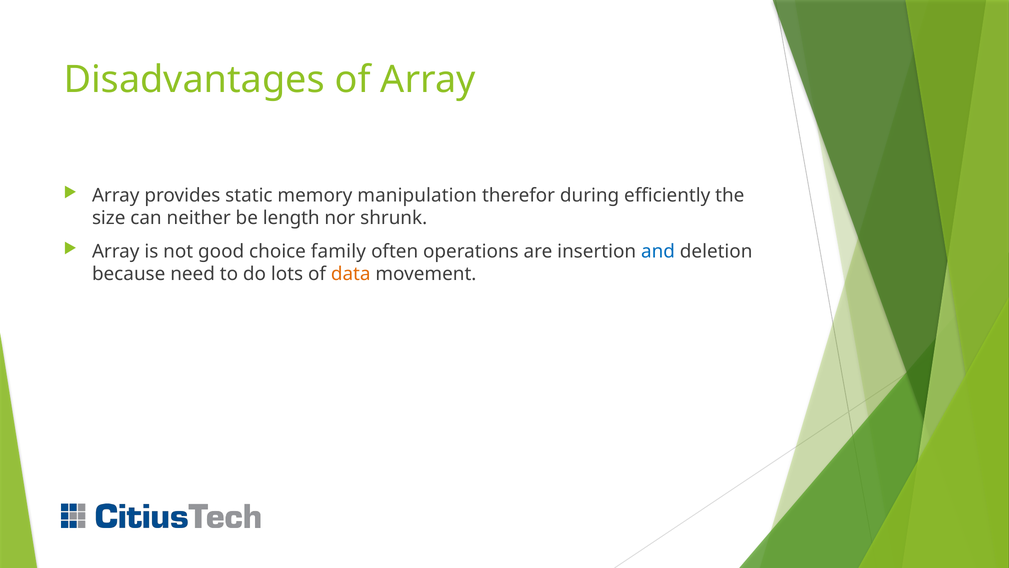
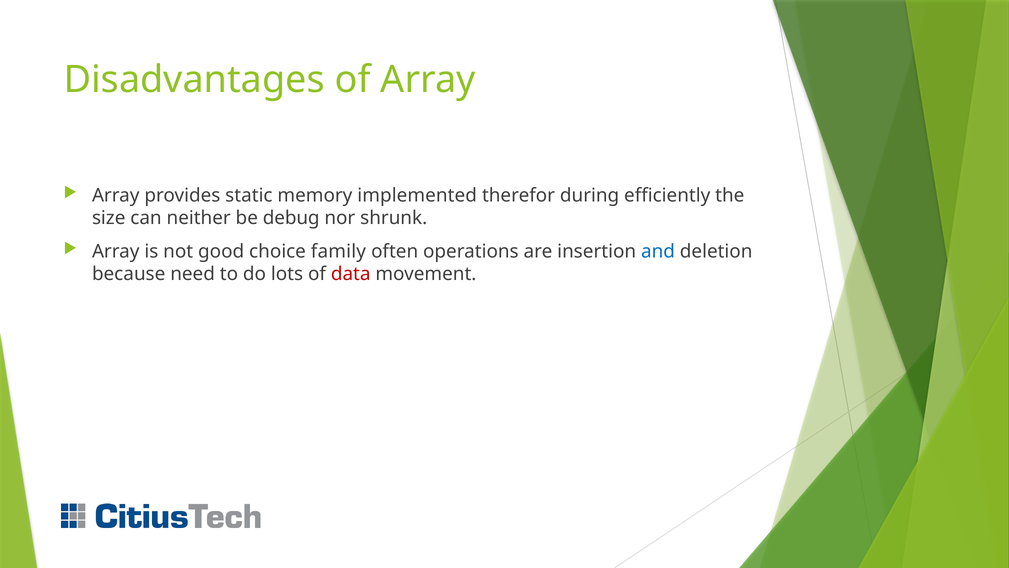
manipulation: manipulation -> implemented
length: length -> debug
data colour: orange -> red
